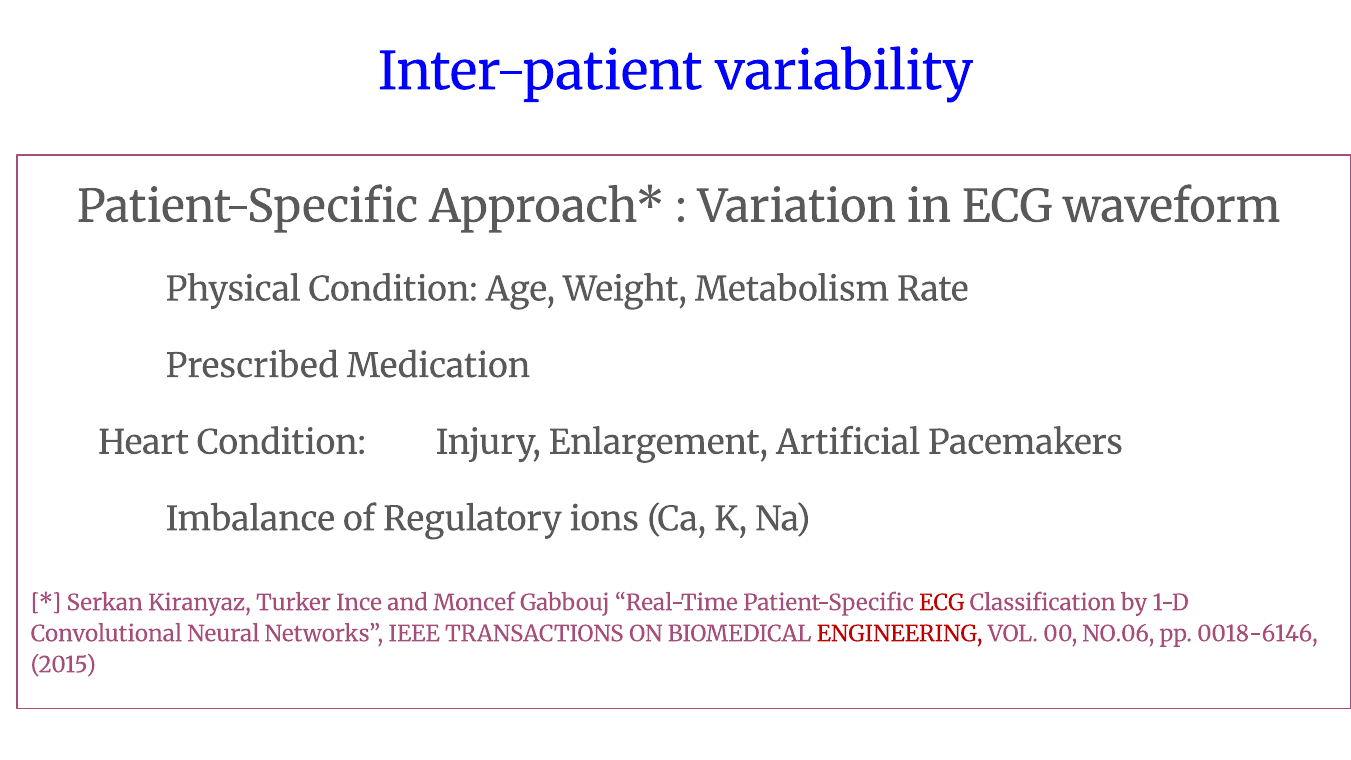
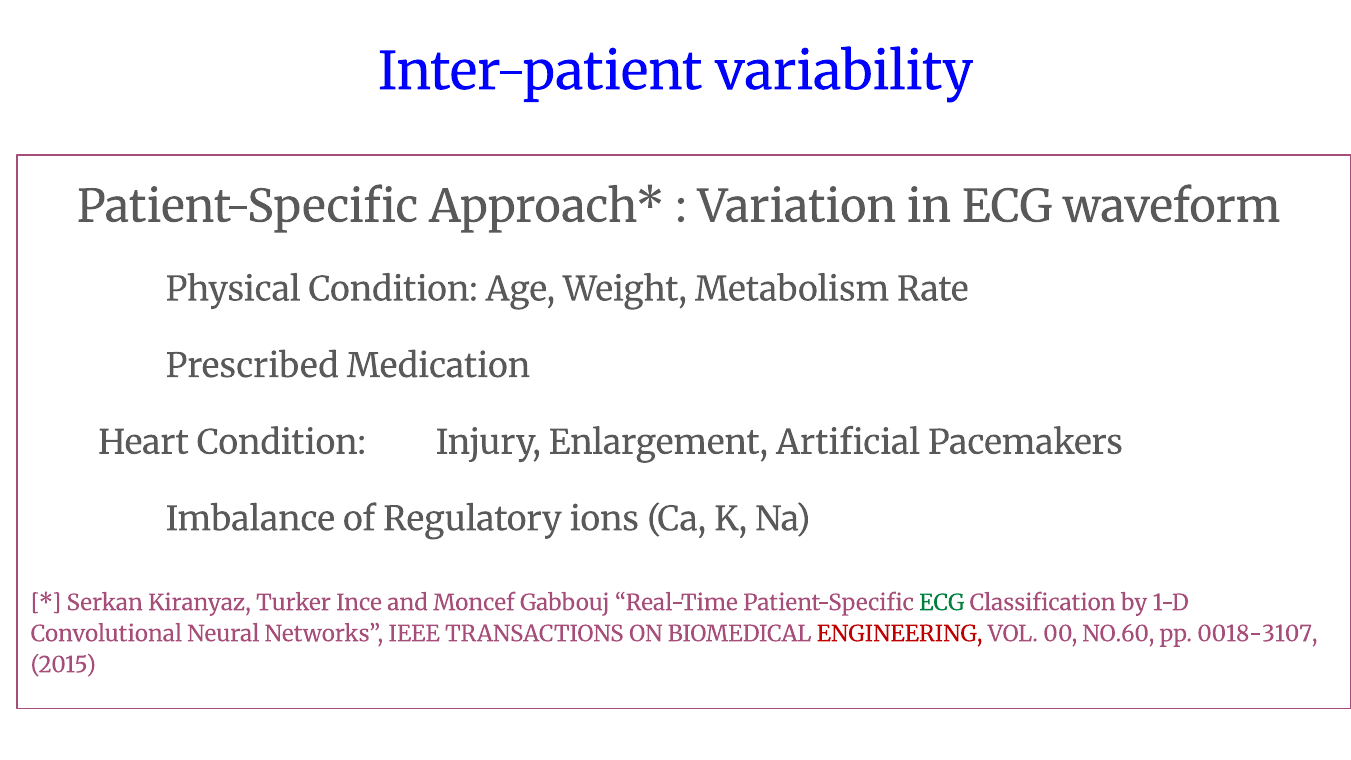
ECG at (942, 603) colour: red -> green
NO.06: NO.06 -> NO.60
0018-6146: 0018-6146 -> 0018-3107
